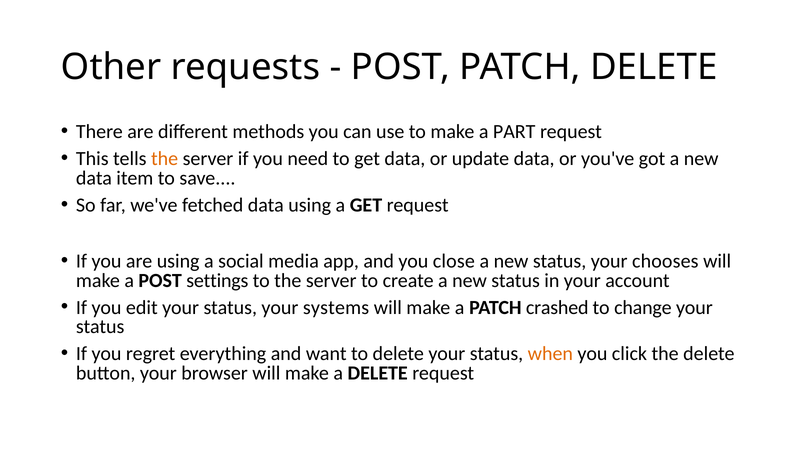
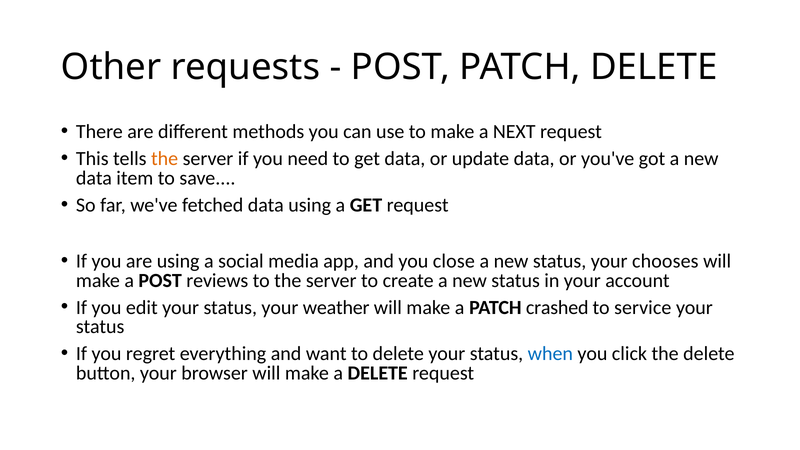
PART: PART -> NEXT
settings: settings -> reviews
systems: systems -> weather
change: change -> service
when colour: orange -> blue
